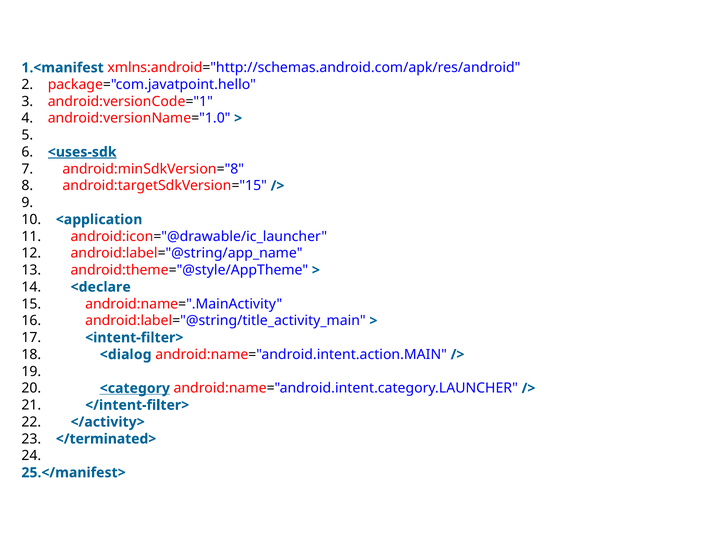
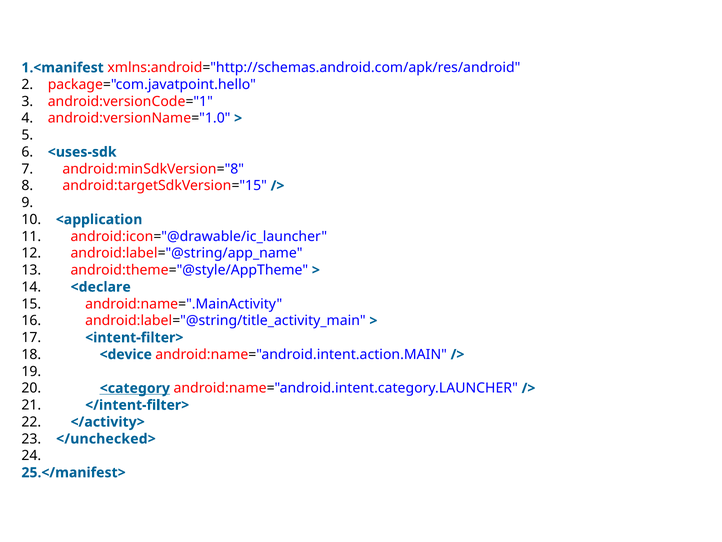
<uses-sdk underline: present -> none
<dialog: <dialog -> <device
</terminated>: </terminated> -> </unchecked>
